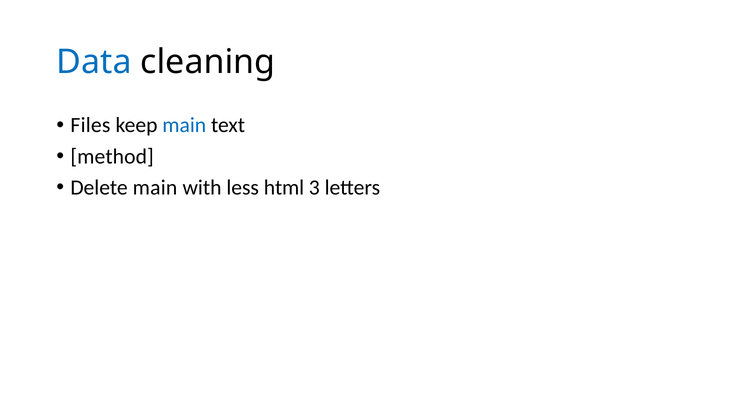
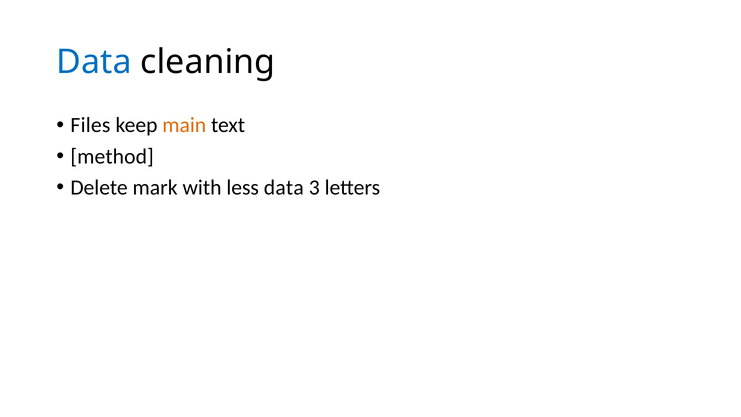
main at (184, 125) colour: blue -> orange
Delete main: main -> mark
less html: html -> data
